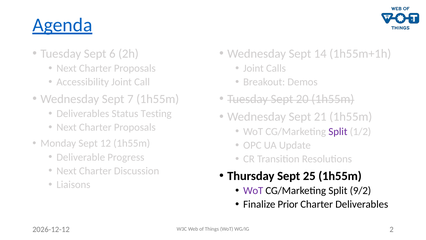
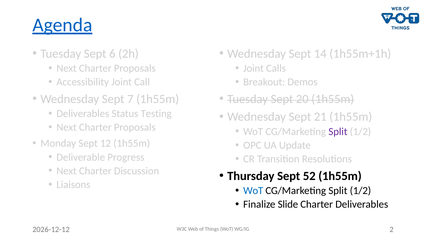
25: 25 -> 52
WoT at (253, 190) colour: purple -> blue
9/2 at (360, 190): 9/2 -> 1/2
Prior: Prior -> Slide
